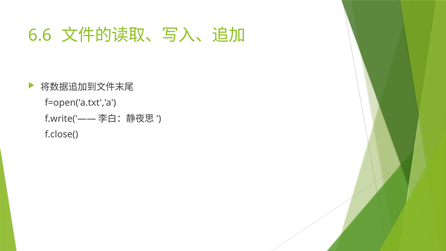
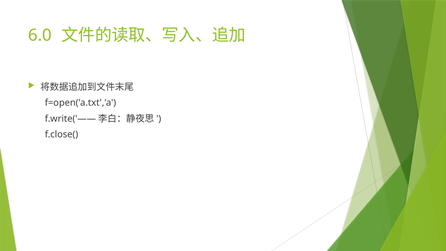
6.6: 6.6 -> 6.0
